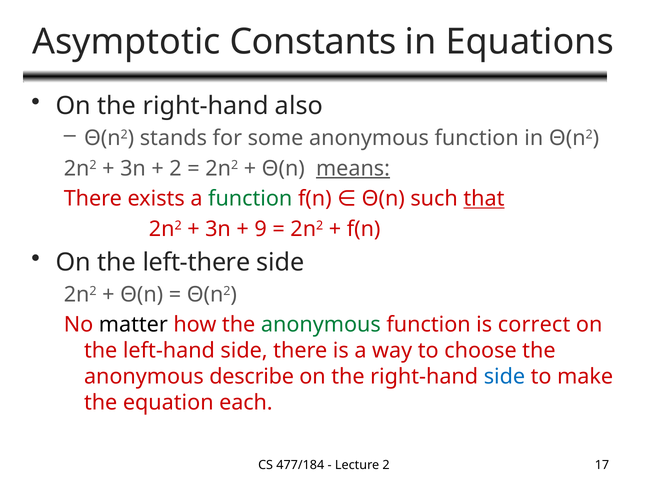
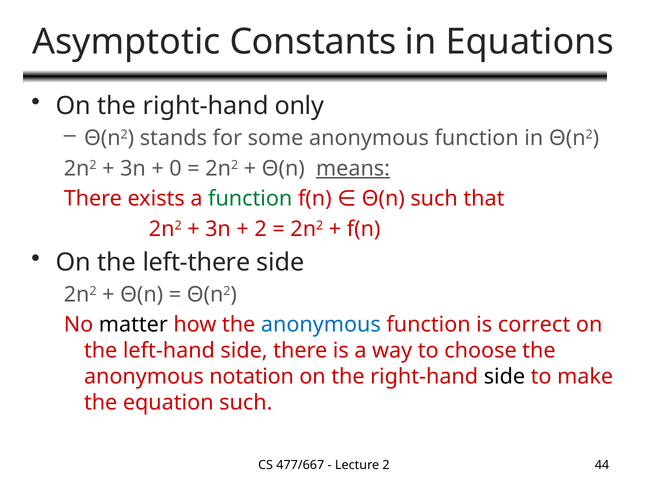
also: also -> only
2 at (176, 169): 2 -> 0
that underline: present -> none
9 at (261, 229): 9 -> 2
anonymous at (321, 325) colour: green -> blue
describe: describe -> notation
side at (504, 377) colour: blue -> black
equation each: each -> such
477/184: 477/184 -> 477/667
17: 17 -> 44
